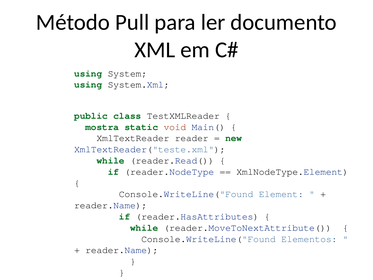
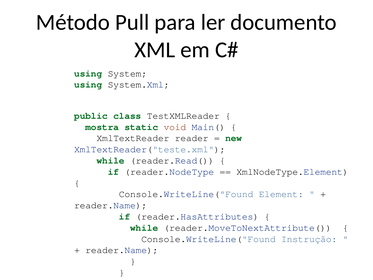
Elementos: Elementos -> Instrução
